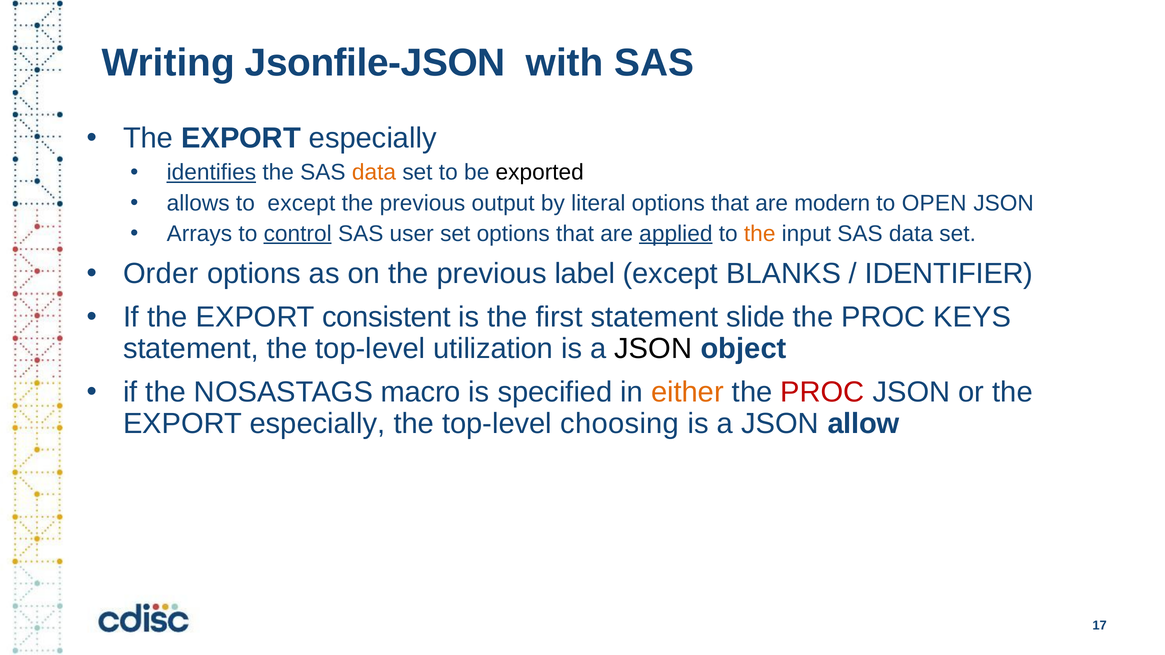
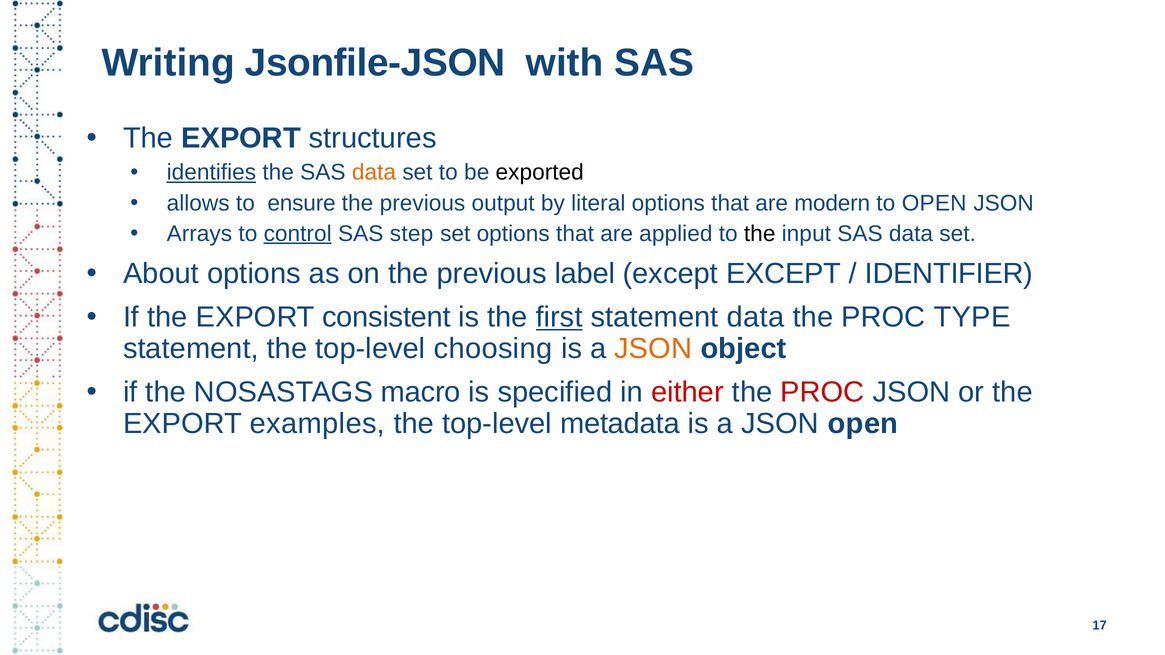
especially at (373, 138): especially -> structures
to except: except -> ensure
user: user -> step
applied underline: present -> none
the at (760, 234) colour: orange -> black
Order: Order -> About
except BLANKS: BLANKS -> EXCEPT
first underline: none -> present
statement slide: slide -> data
KEYS: KEYS -> TYPE
utilization: utilization -> choosing
JSON at (653, 349) colour: black -> orange
either colour: orange -> red
especially at (318, 424): especially -> examples
choosing: choosing -> metadata
JSON allow: allow -> open
